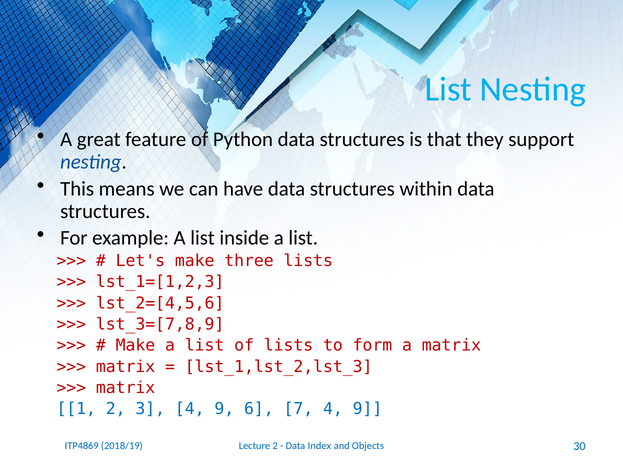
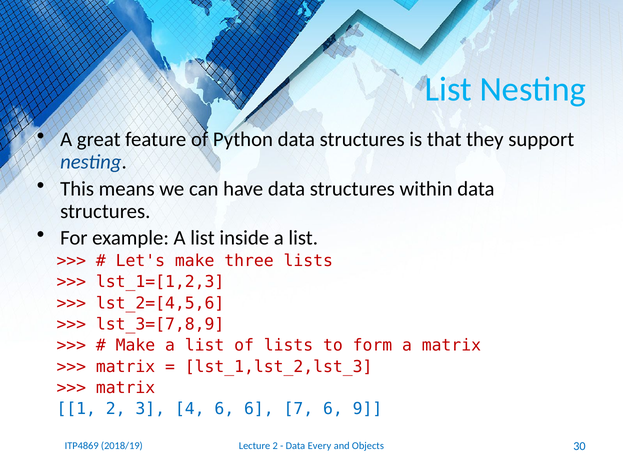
3 4 9: 9 -> 6
7 4: 4 -> 6
Index: Index -> Every
